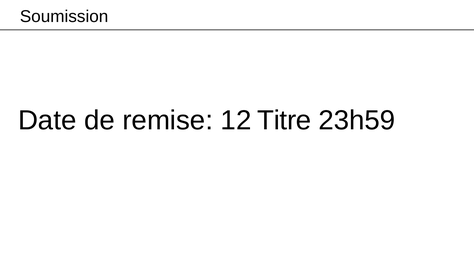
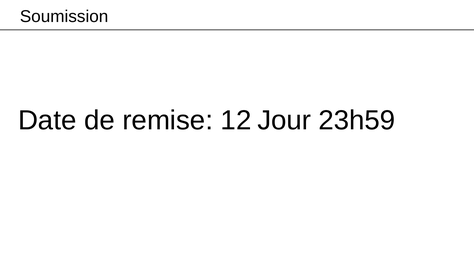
Titre: Titre -> Jour
